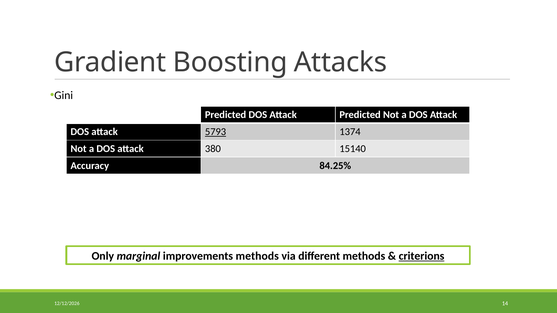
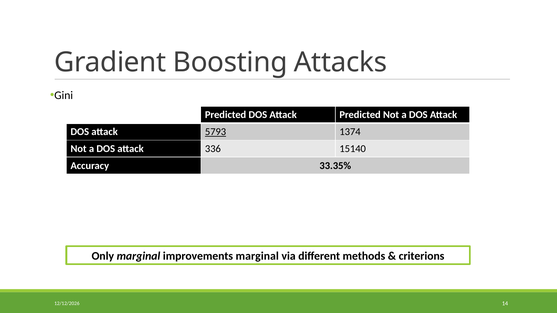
380: 380 -> 336
84.25%: 84.25% -> 33.35%
improvements methods: methods -> marginal
criterions underline: present -> none
